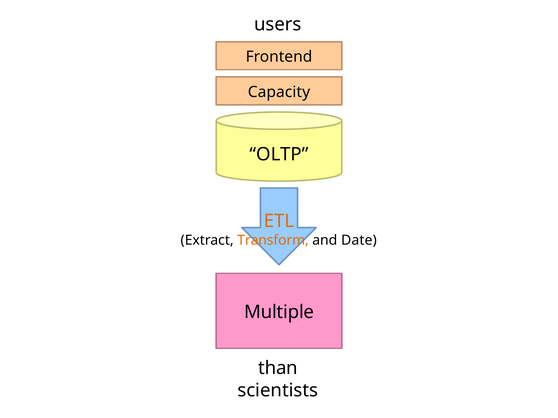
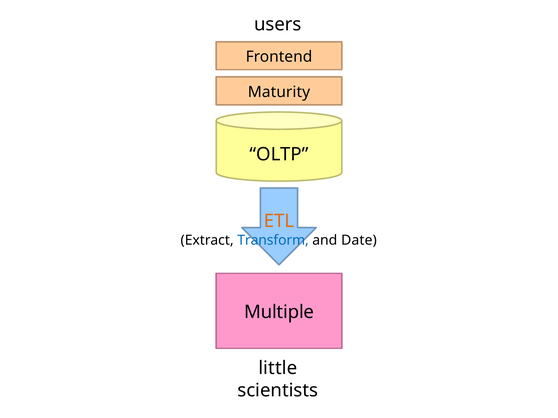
Capacity: Capacity -> Maturity
Transform colour: orange -> blue
than: than -> little
